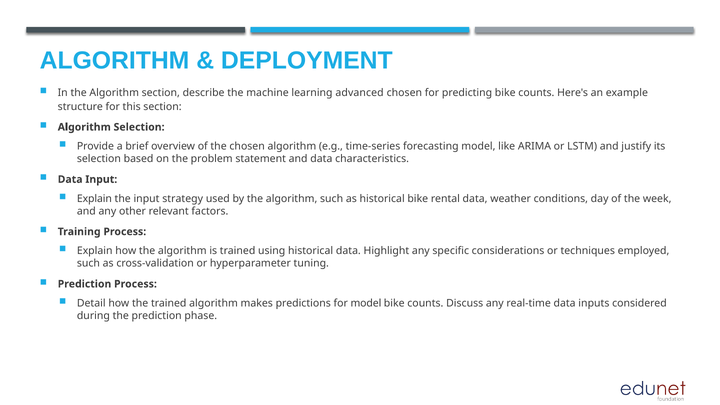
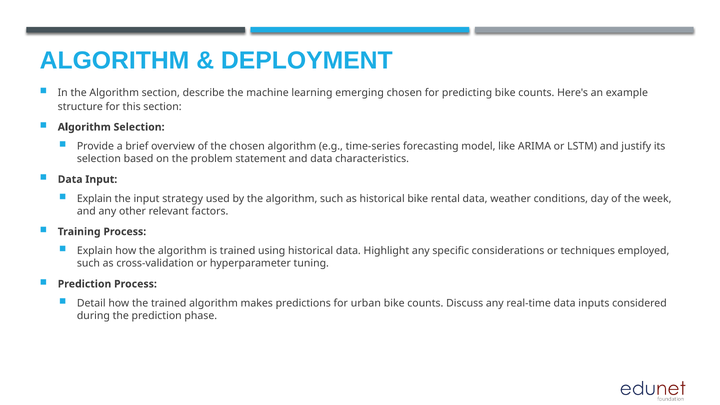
advanced: advanced -> emerging
for model: model -> urban
